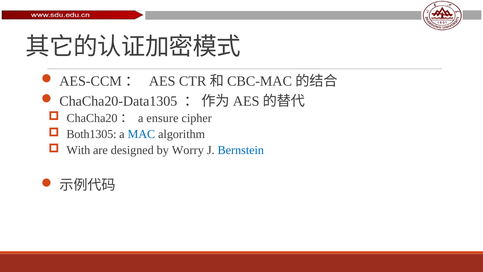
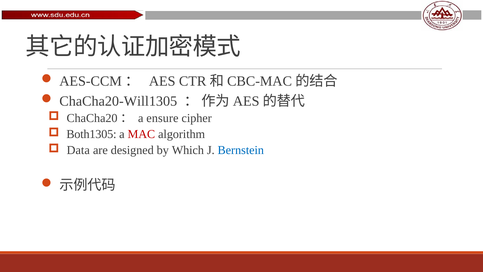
ChaCha20-Data1305: ChaCha20-Data1305 -> ChaCha20-Will1305
MAC colour: blue -> red
With: With -> Data
Worry: Worry -> Which
